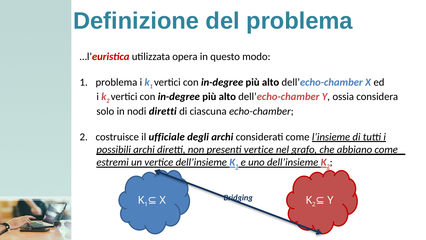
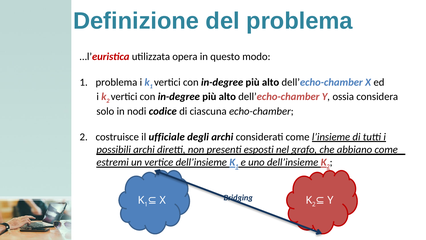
nodi diretti: diretti -> codice
presenti vertice: vertice -> esposti
